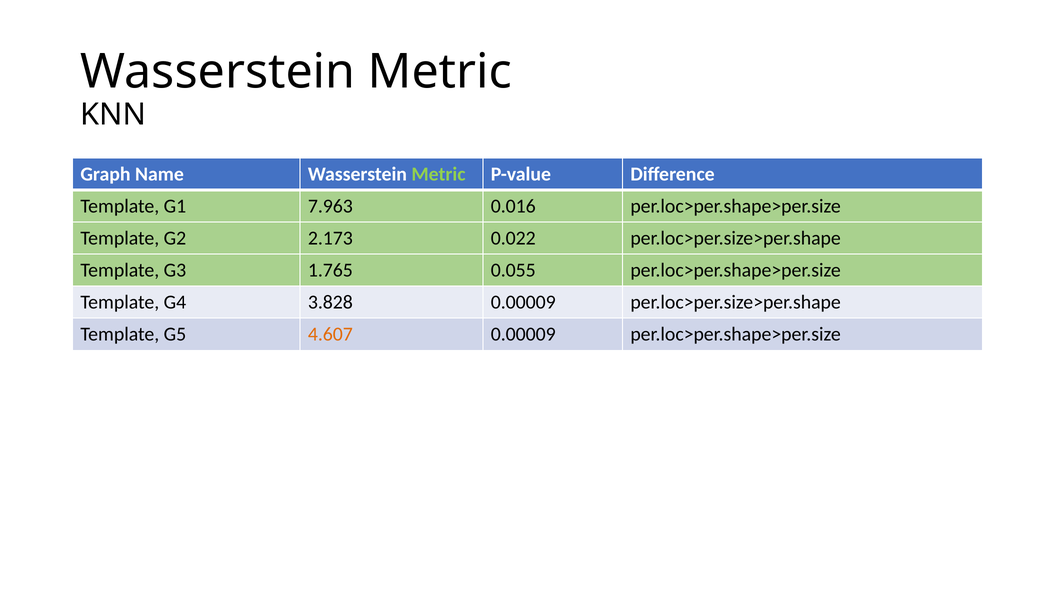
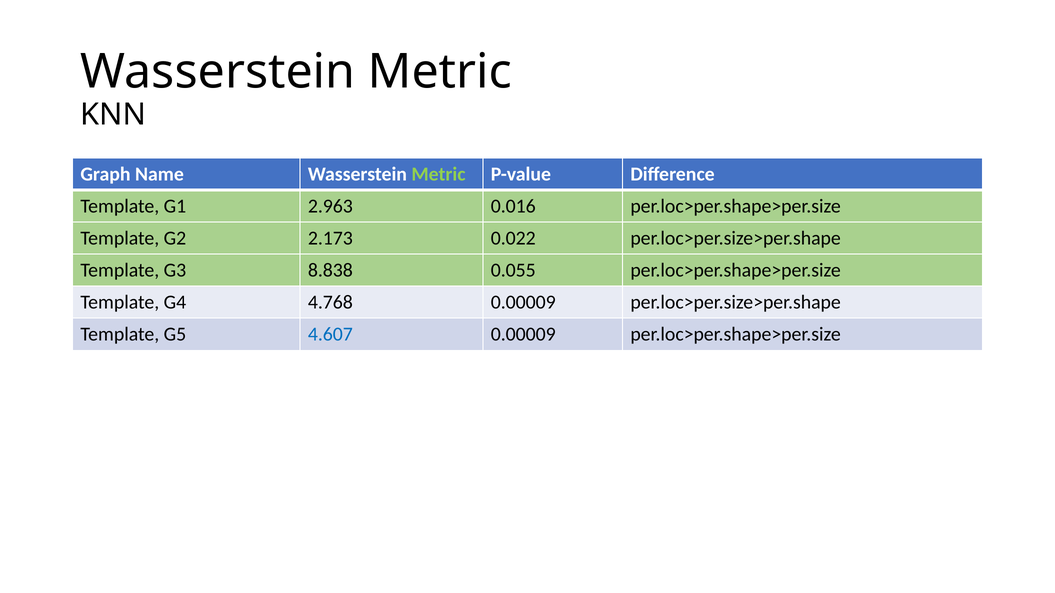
7.963: 7.963 -> 2.963
1.765: 1.765 -> 8.838
3.828: 3.828 -> 4.768
4.607 colour: orange -> blue
